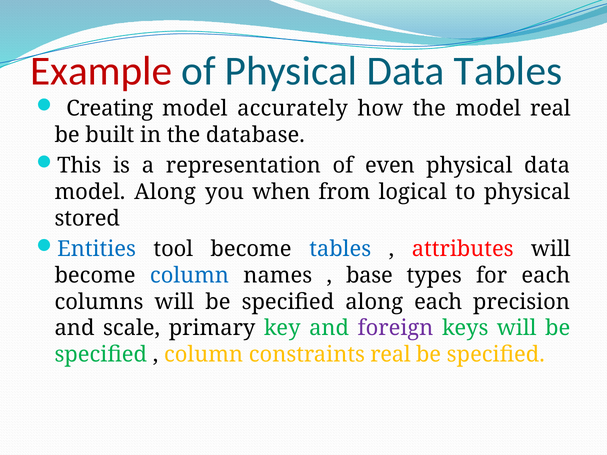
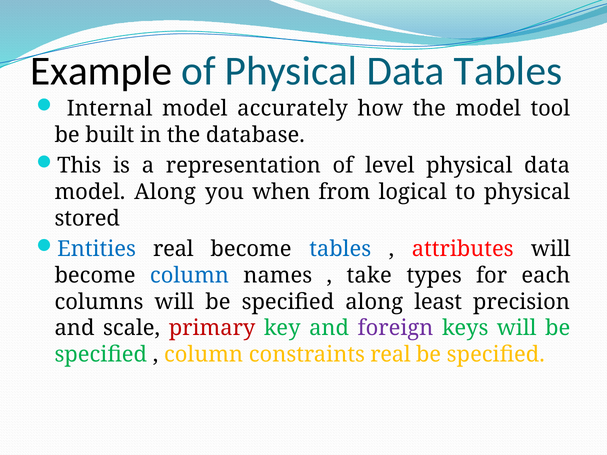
Example colour: red -> black
Creating: Creating -> Internal
model real: real -> tool
even: even -> level
Entities tool: tool -> real
base: base -> take
along each: each -> least
primary colour: black -> red
